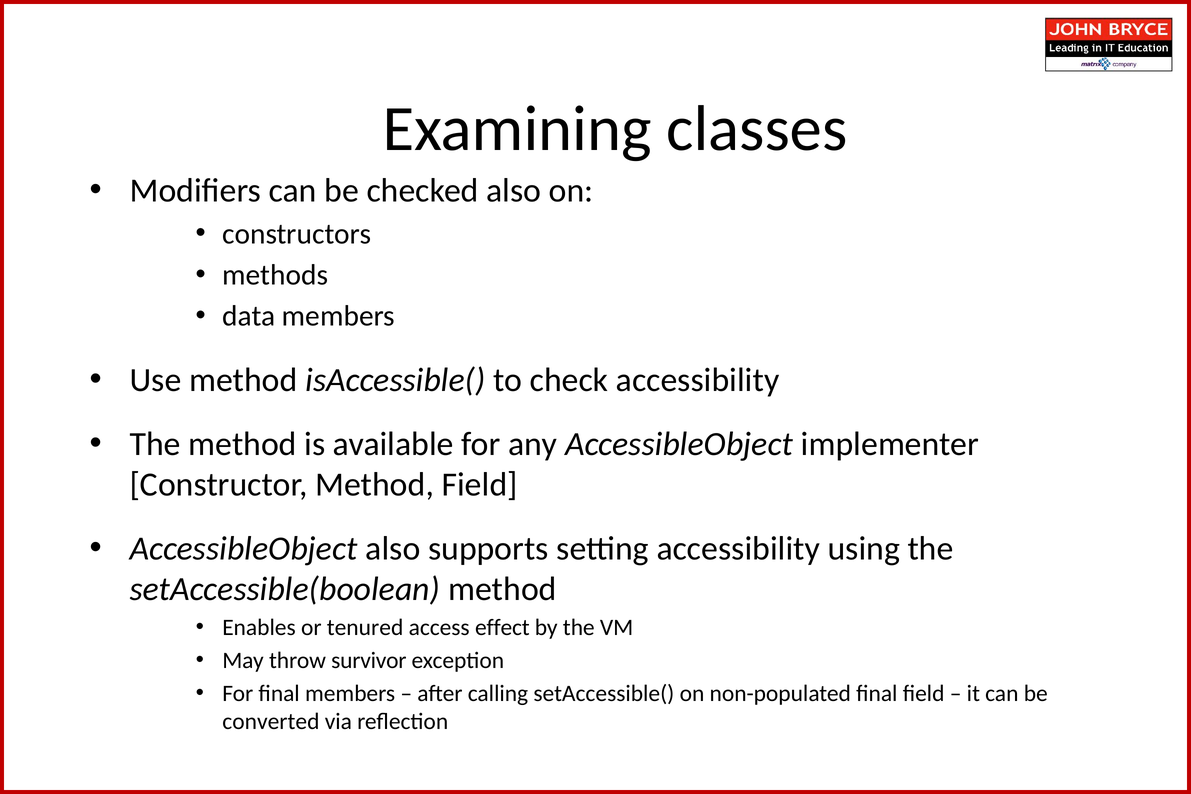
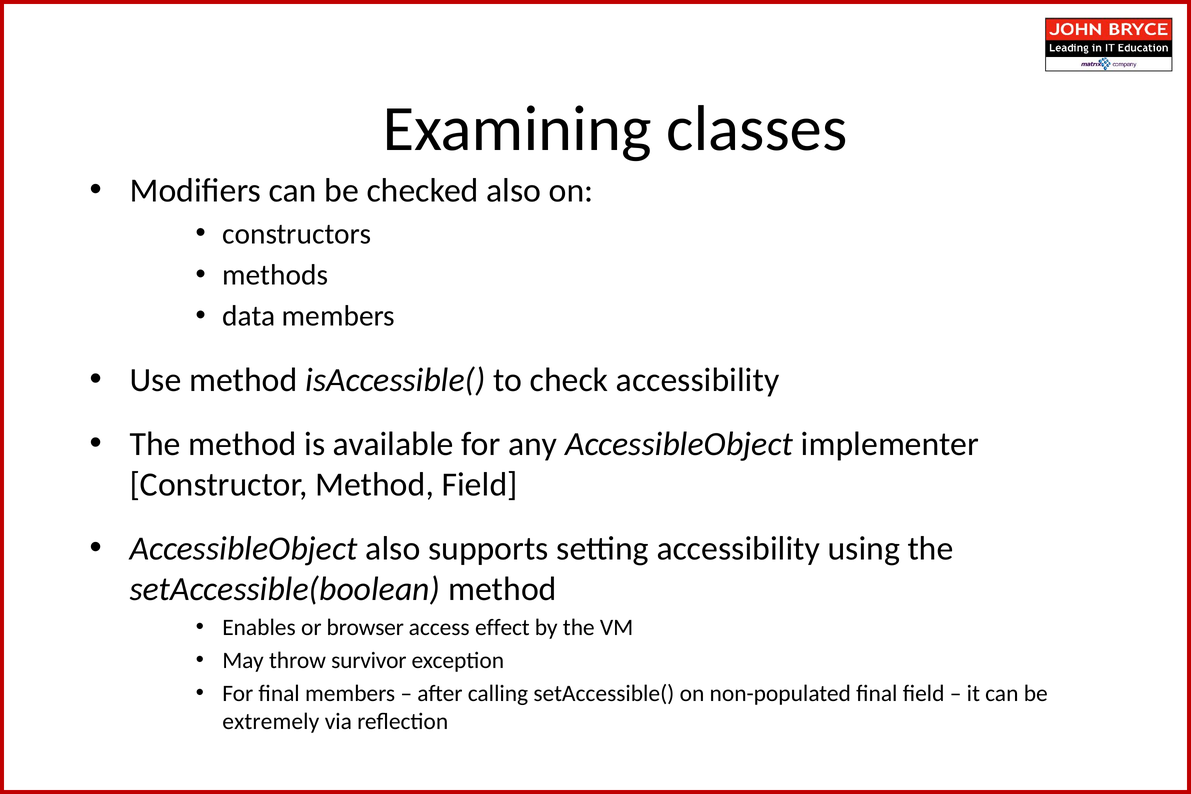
tenured: tenured -> browser
converted: converted -> extremely
